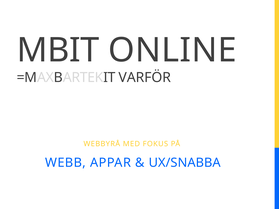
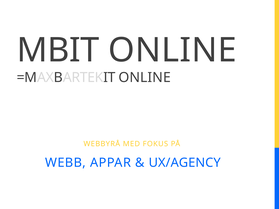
=MAXBARTEKIT VARFÖR: VARFÖR -> ONLINE
UX/SNABBA: UX/SNABBA -> UX/AGENCY
